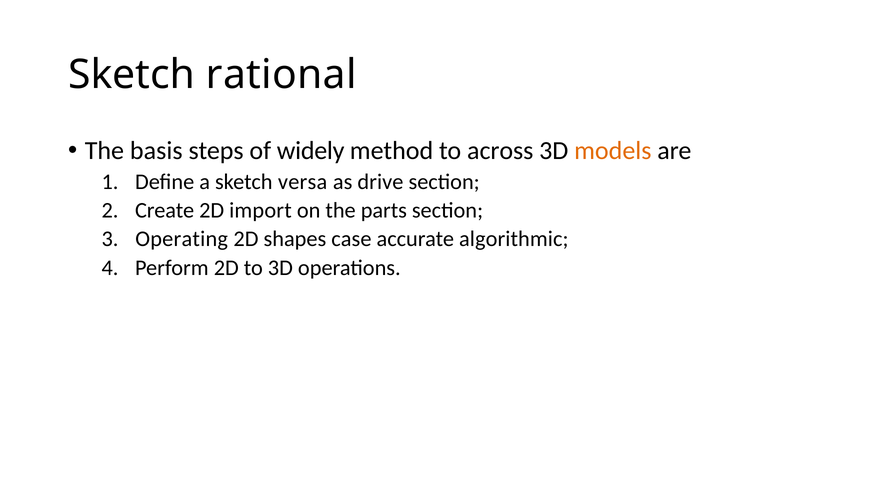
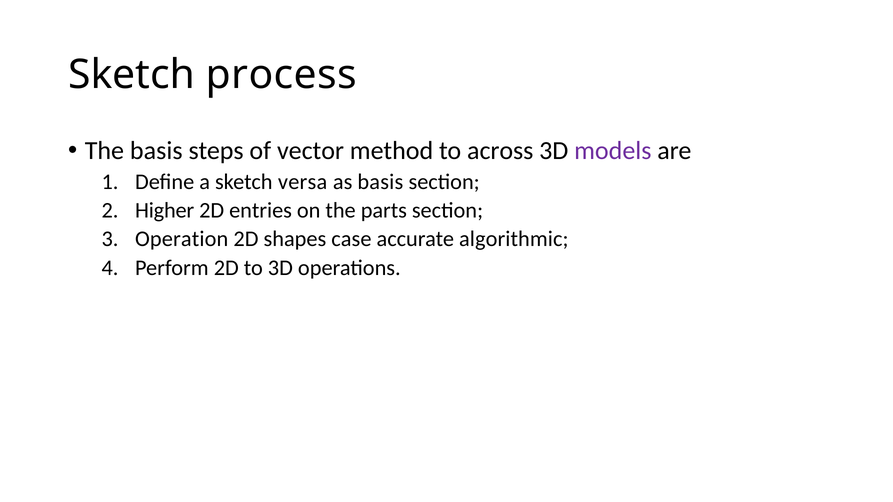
rational: rational -> process
widely: widely -> vector
models colour: orange -> purple
as drive: drive -> basis
Create: Create -> Higher
import: import -> entries
Operating: Operating -> Operation
